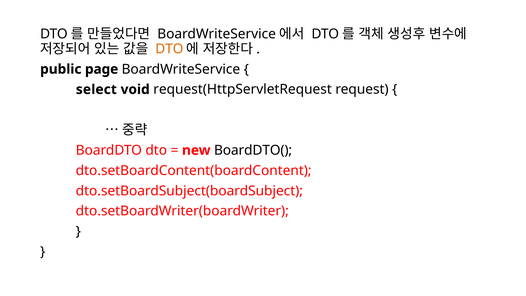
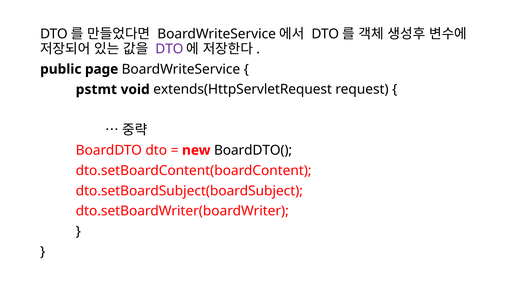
DTO at (169, 49) colour: orange -> purple
select: select -> pstmt
request(HttpServletRequest: request(HttpServletRequest -> extends(HttpServletRequest
